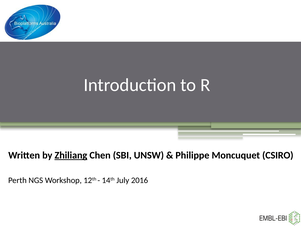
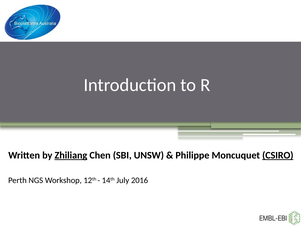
CSIRO underline: none -> present
